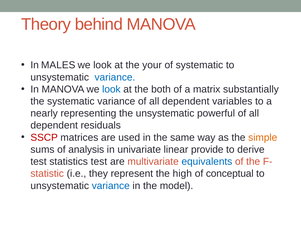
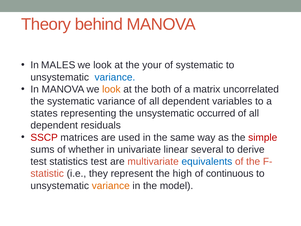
look at (111, 89) colour: blue -> orange
substantially: substantially -> uncorrelated
nearly: nearly -> states
powerful: powerful -> occurred
simple colour: orange -> red
analysis: analysis -> whether
provide: provide -> several
conceptual: conceptual -> continuous
variance at (111, 185) colour: blue -> orange
